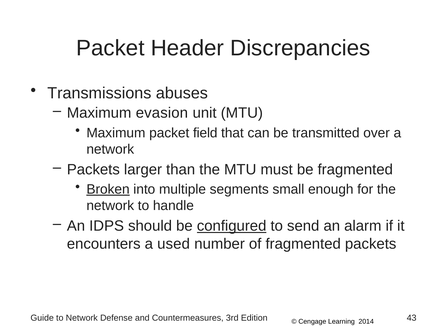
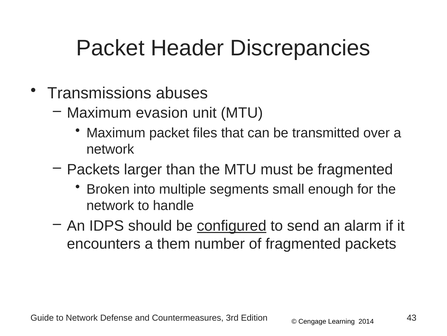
field: field -> files
Broken underline: present -> none
used: used -> them
